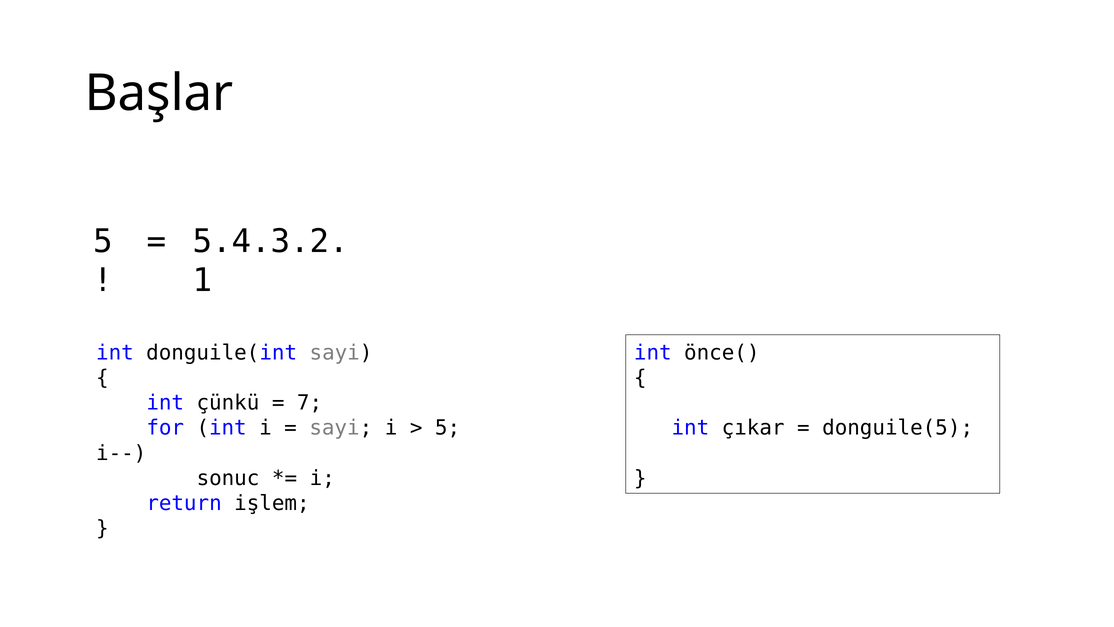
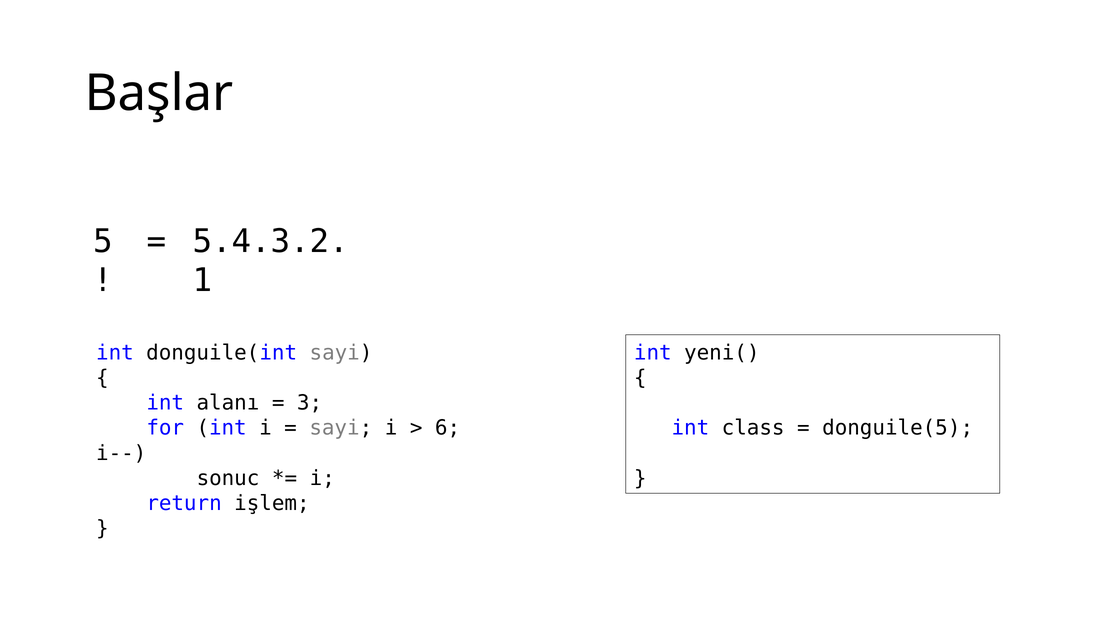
önce(: önce( -> yeni(
çünkü: çünkü -> alanı
7: 7 -> 3
5 at (448, 428): 5 -> 6
çıkar: çıkar -> class
